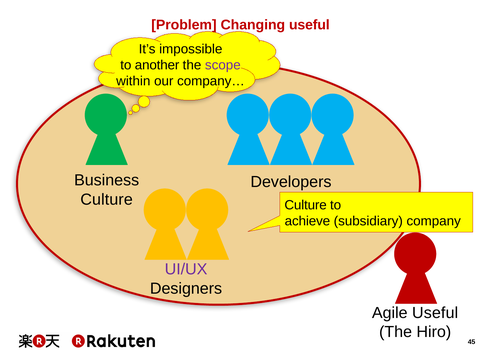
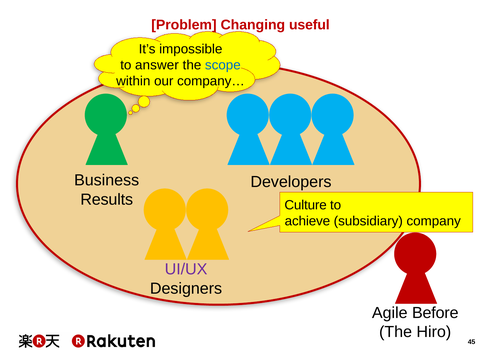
another: another -> answer
scope colour: purple -> blue
Culture at (107, 200): Culture -> Results
Agile Useful: Useful -> Before
